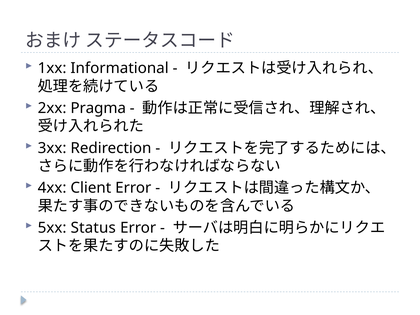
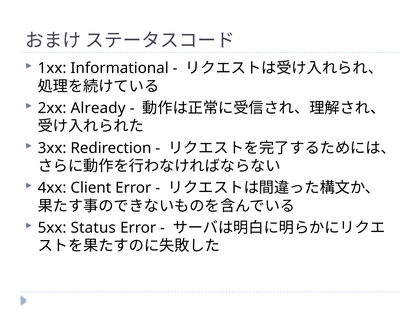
Pragma: Pragma -> Already
